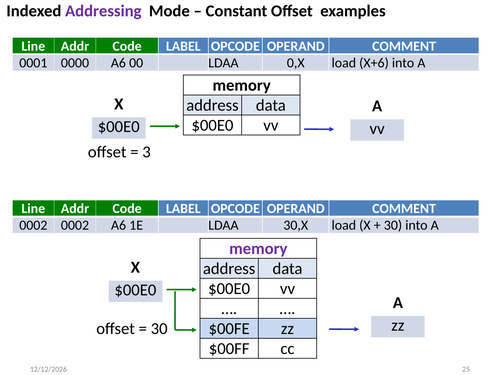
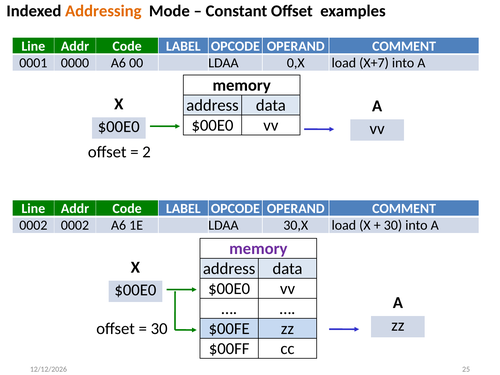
Addressing colour: purple -> orange
X+6: X+6 -> X+7
3: 3 -> 2
